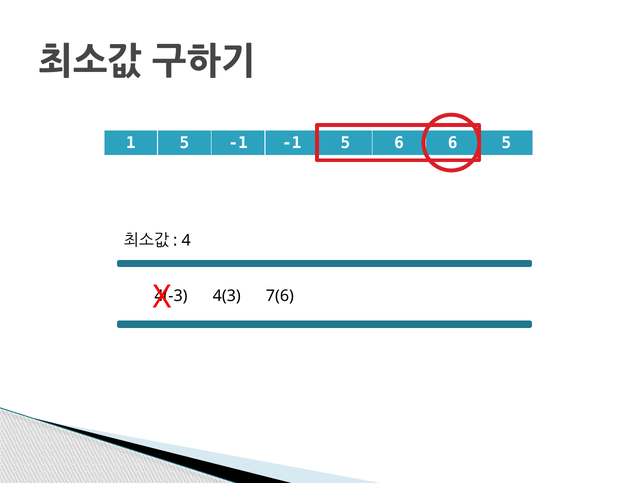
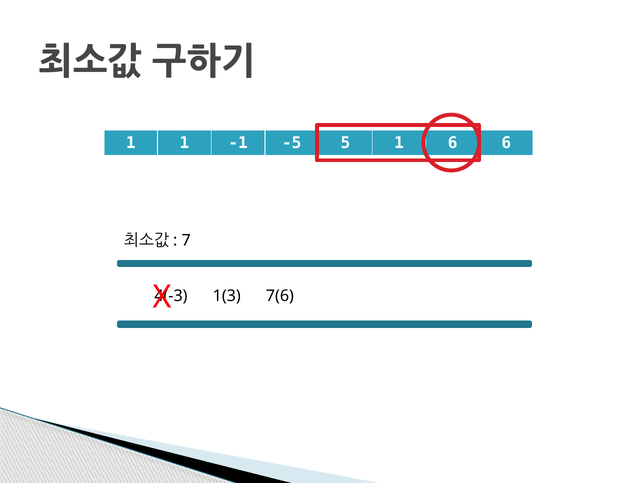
1 5: 5 -> 1
-1 -1: -1 -> -5
5 6: 6 -> 1
6 5: 5 -> 6
4: 4 -> 7
4(3: 4(3 -> 1(3
